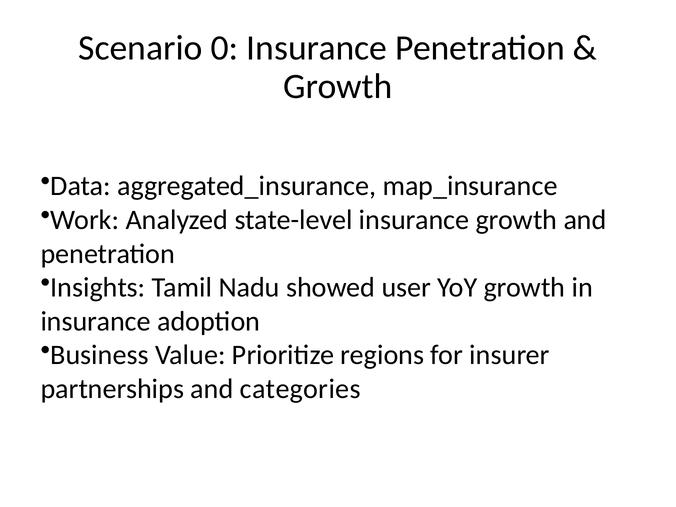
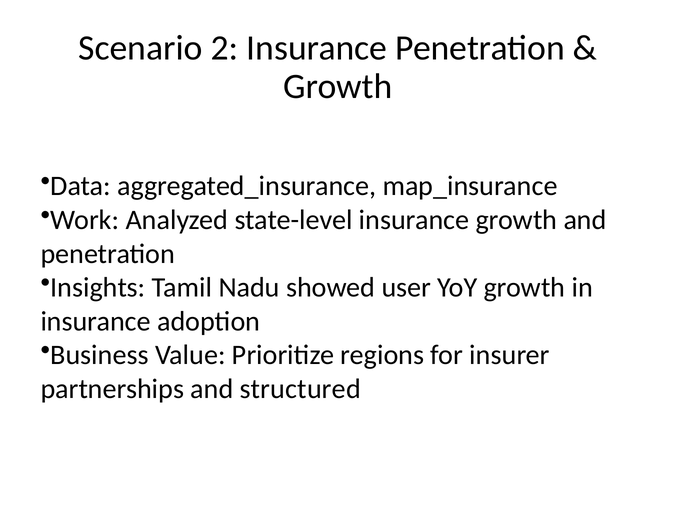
0: 0 -> 2
categories: categories -> structured
